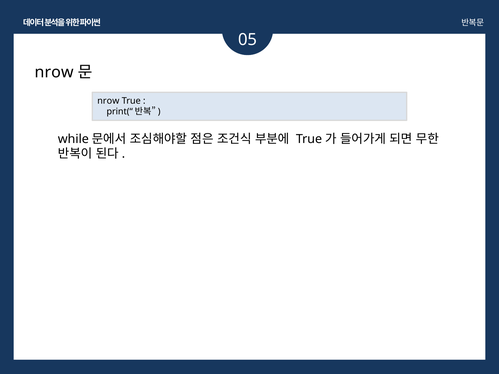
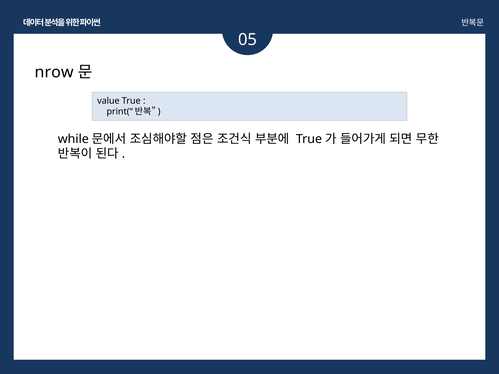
nrow at (108, 101): nrow -> value
